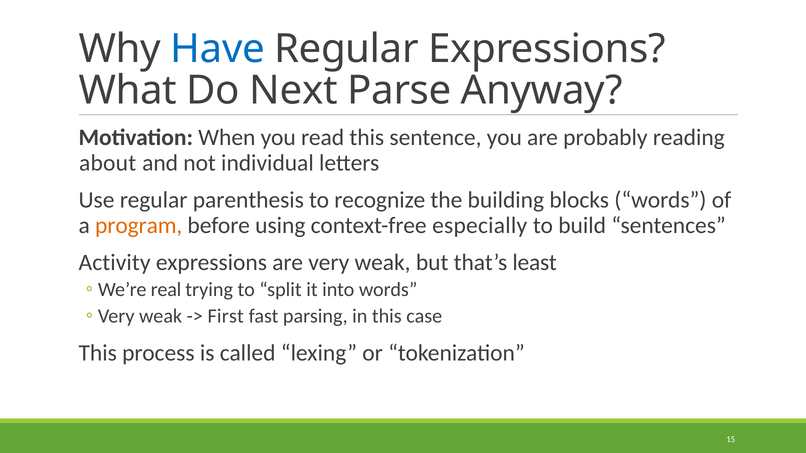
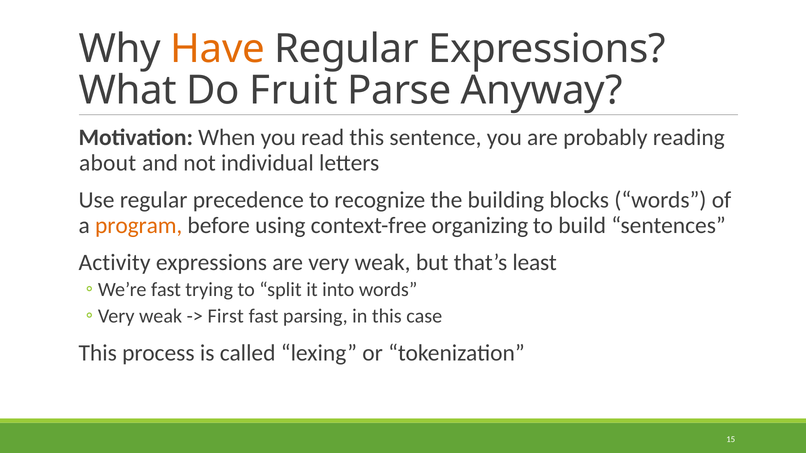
Have colour: blue -> orange
Next: Next -> Fruit
parenthesis: parenthesis -> precedence
especially: especially -> organizing
real at (166, 290): real -> fast
